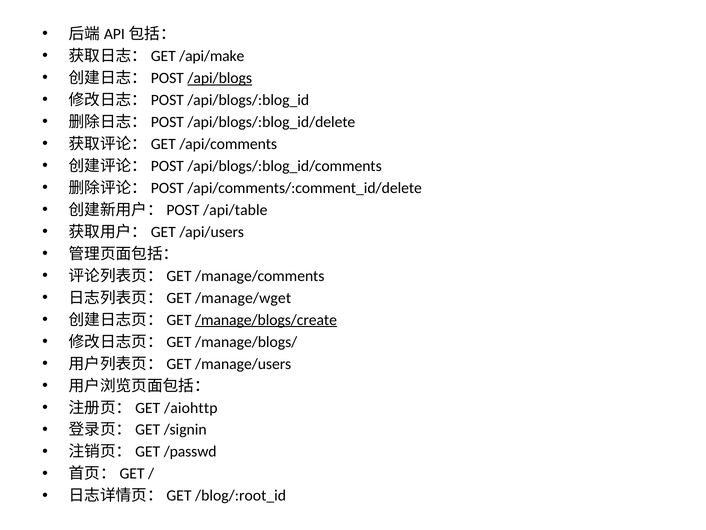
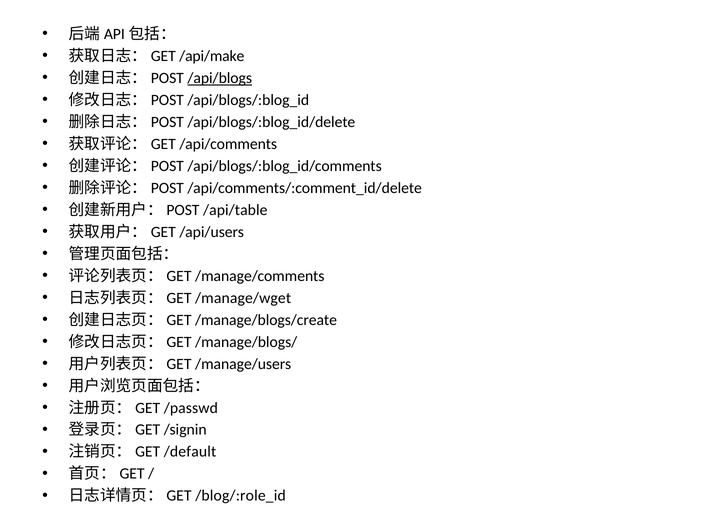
/manage/blogs/create underline: present -> none
/aiohttp: /aiohttp -> /passwd
/passwd: /passwd -> /default
/blog/:root_id: /blog/:root_id -> /blog/:role_id
